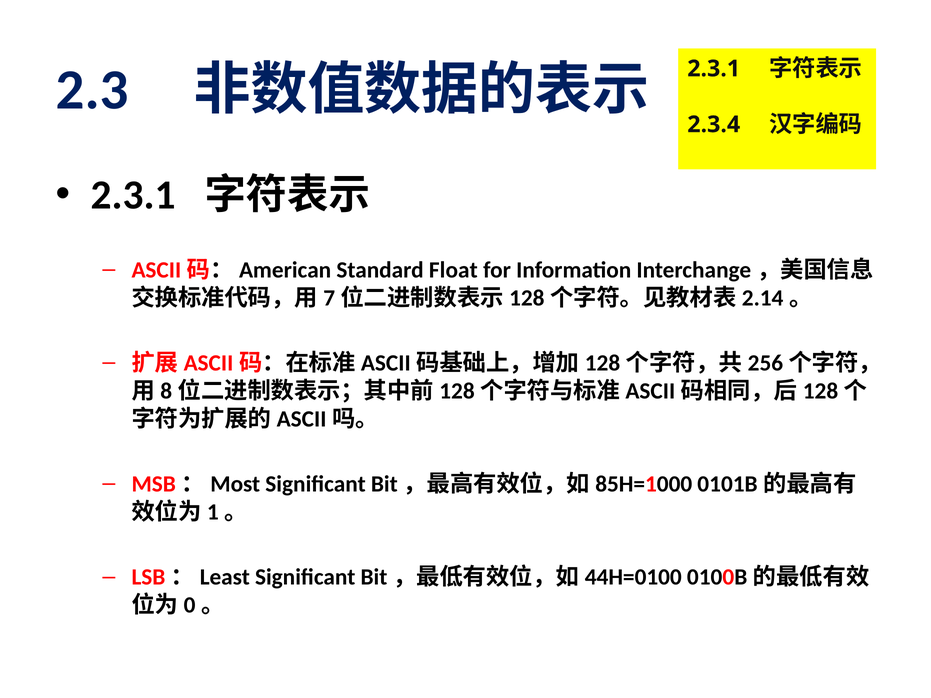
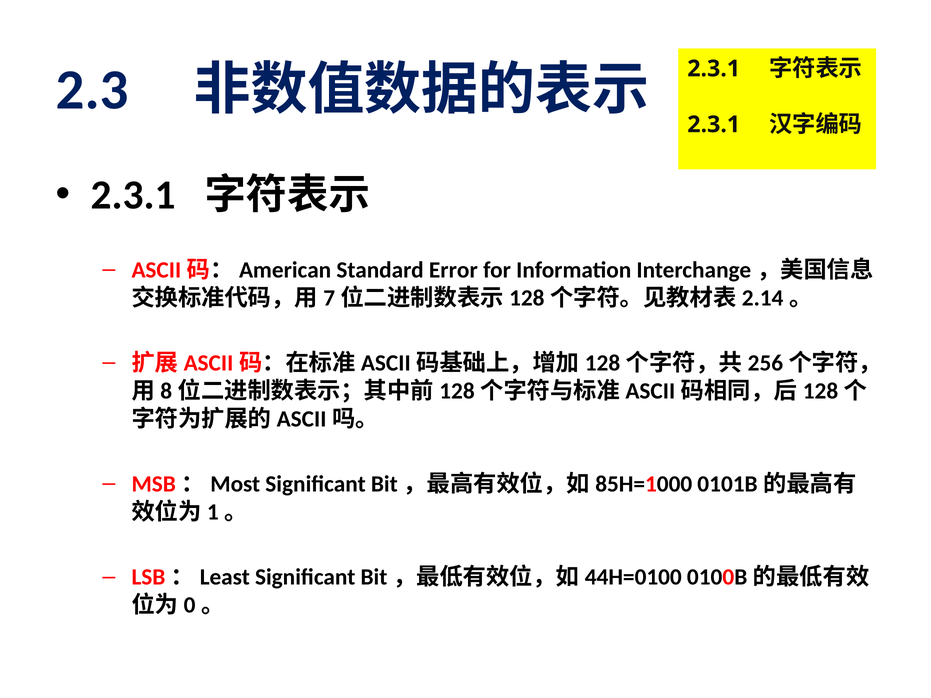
2.3.4 at (714, 125): 2.3.4 -> 2.3.1
Float: Float -> Error
